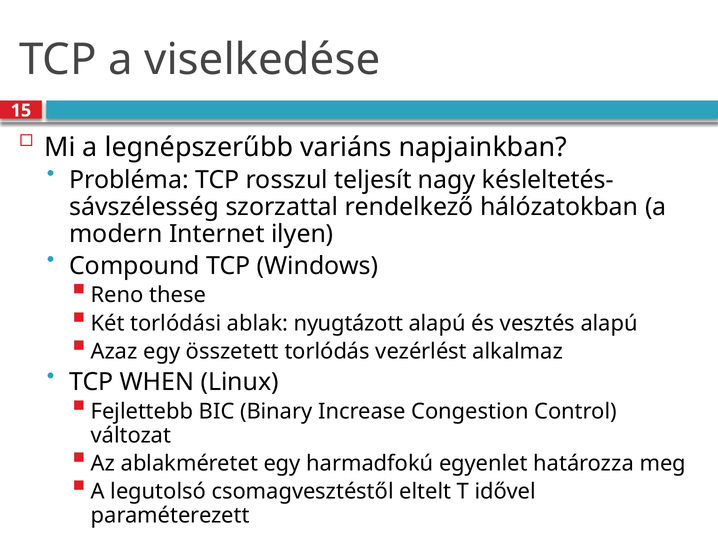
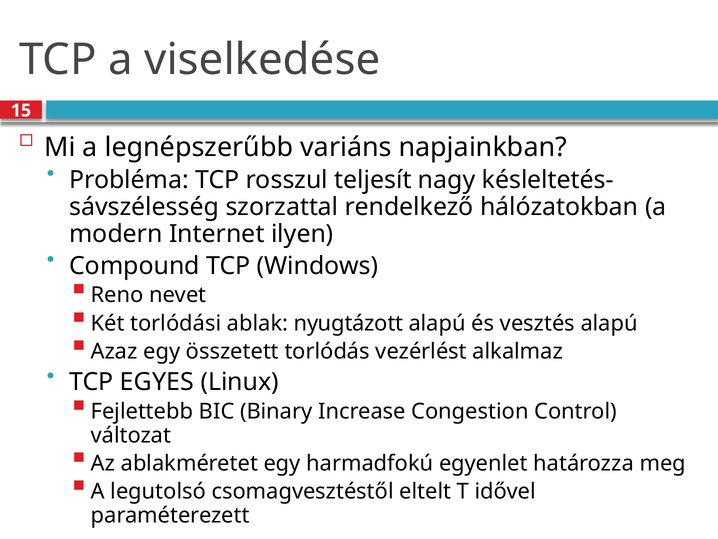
these: these -> nevet
WHEN: WHEN -> EGYES
